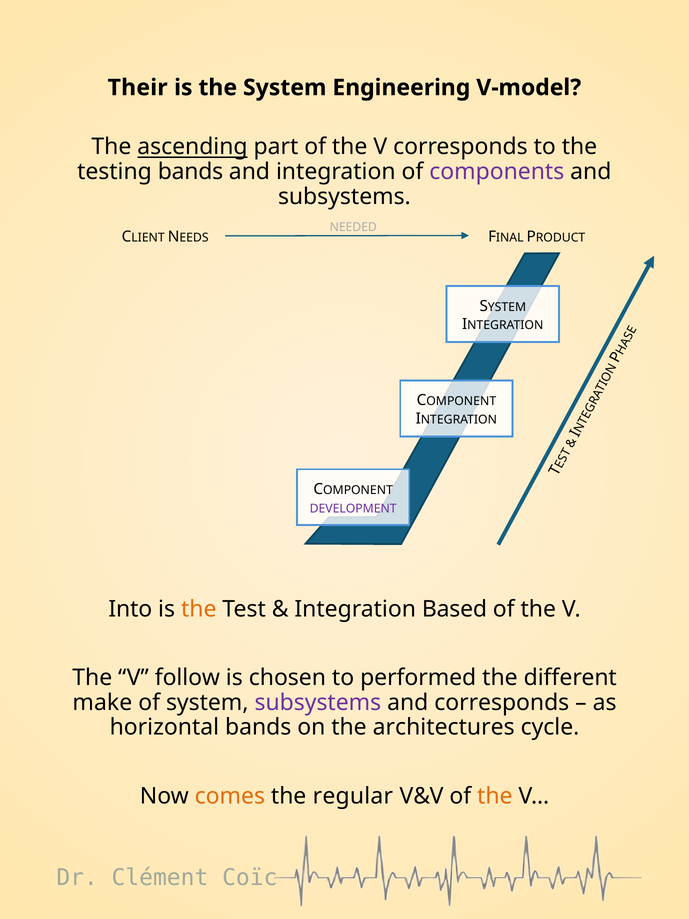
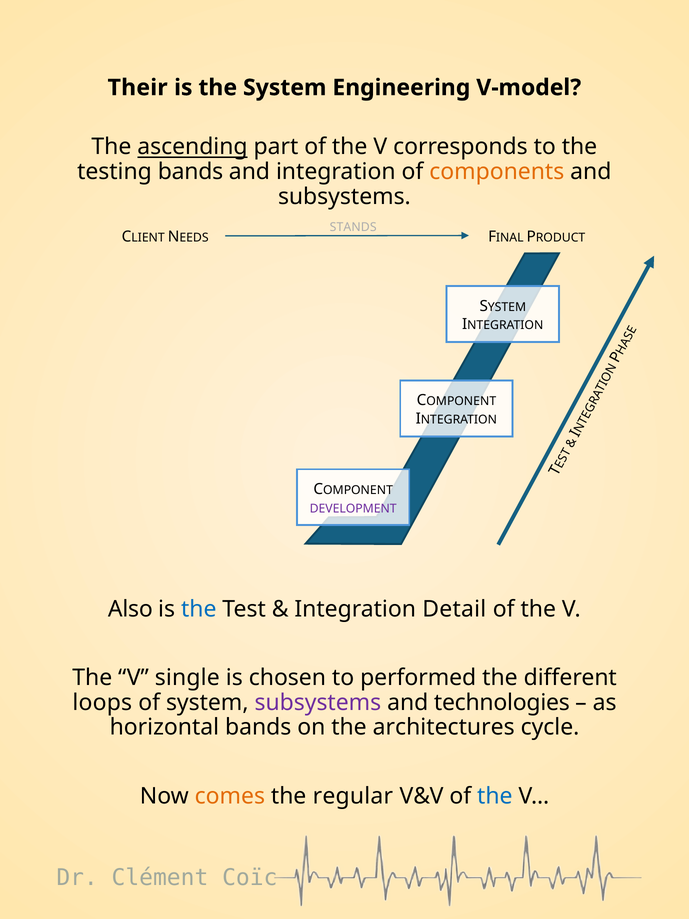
components colour: purple -> orange
NEEDED: NEEDED -> STANDS
Into: Into -> Also
the at (199, 609) colour: orange -> blue
Based: Based -> Detail
follow: follow -> single
make: make -> loops
and corresponds: corresponds -> technologies
the at (495, 796) colour: orange -> blue
